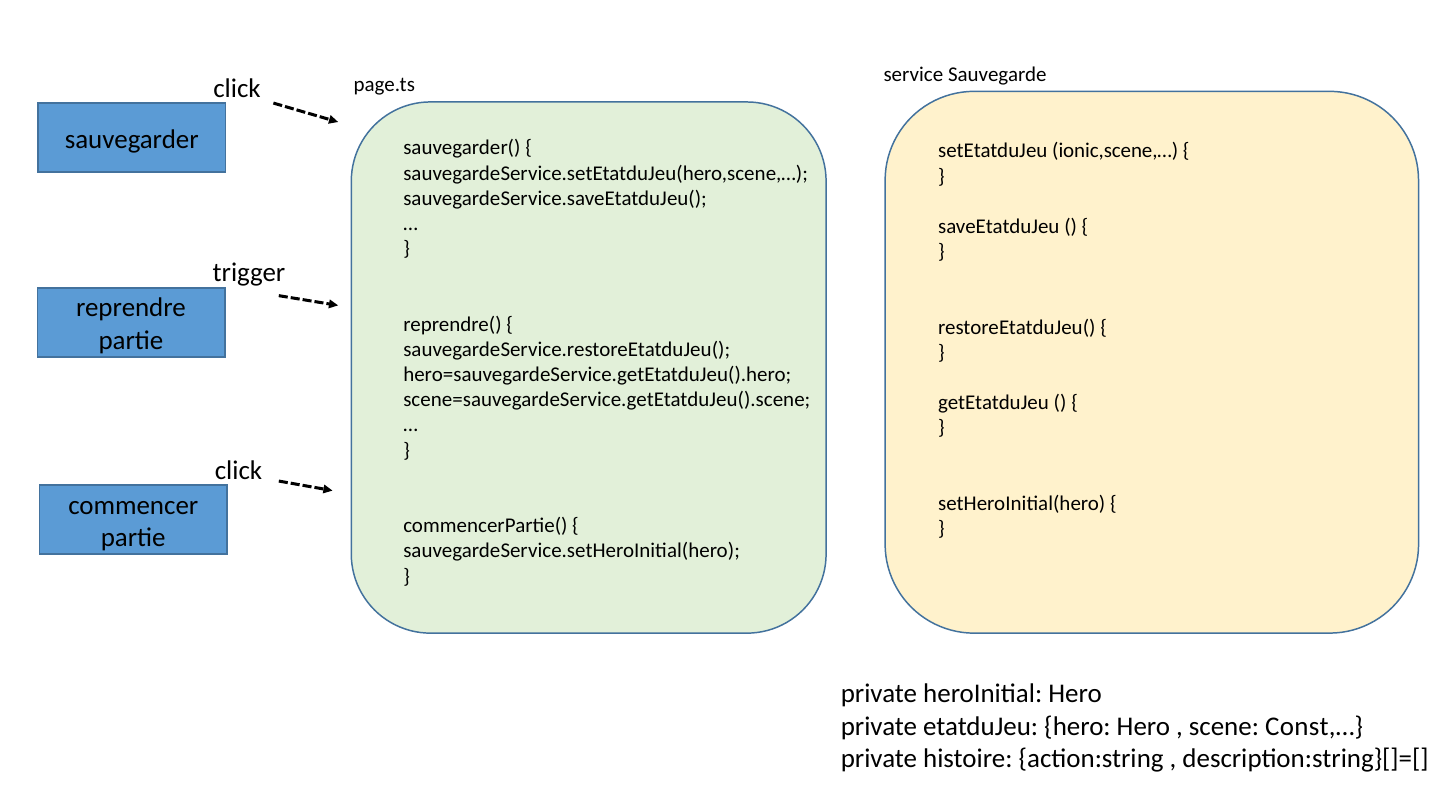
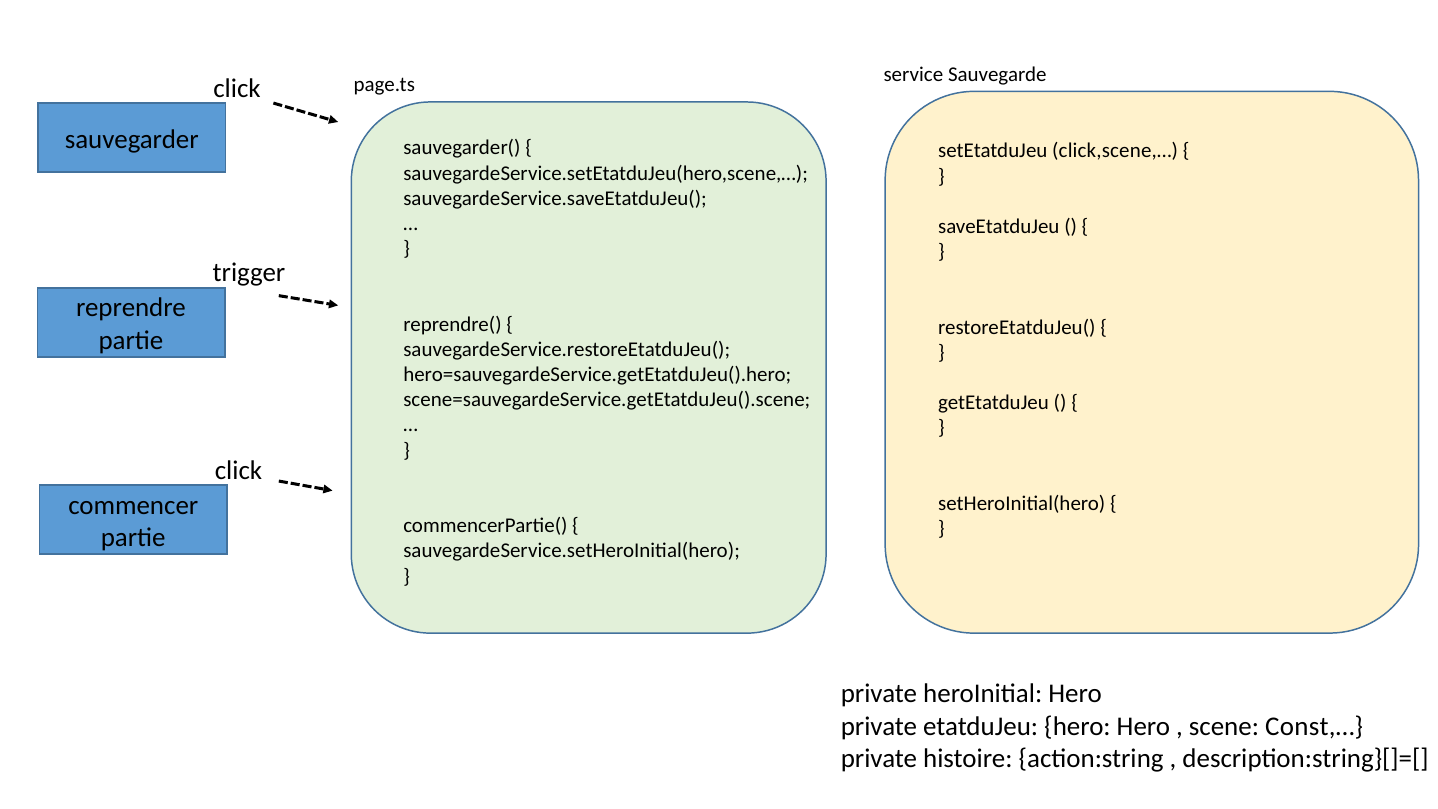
ionic,scene,…: ionic,scene,… -> click,scene,…
